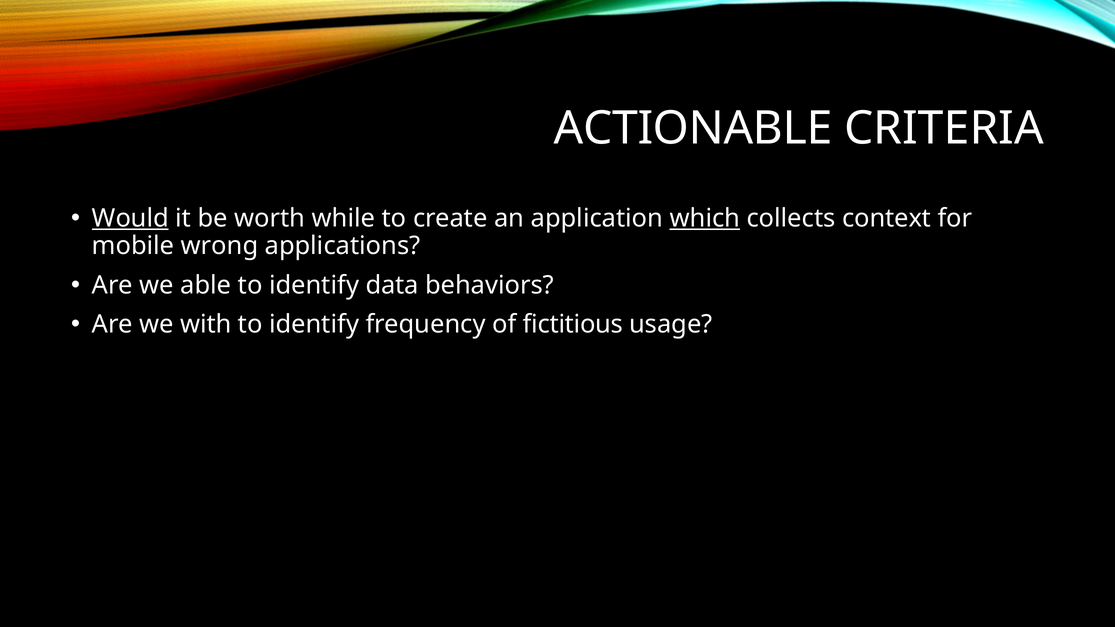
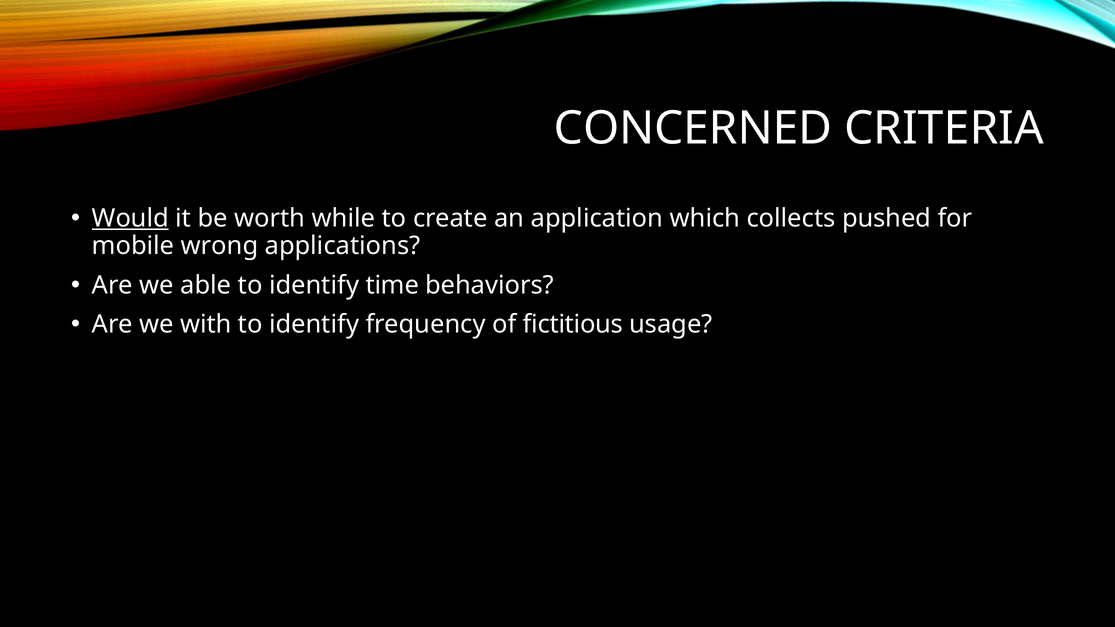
ACTIONABLE: ACTIONABLE -> CONCERNED
which underline: present -> none
context: context -> pushed
data: data -> time
